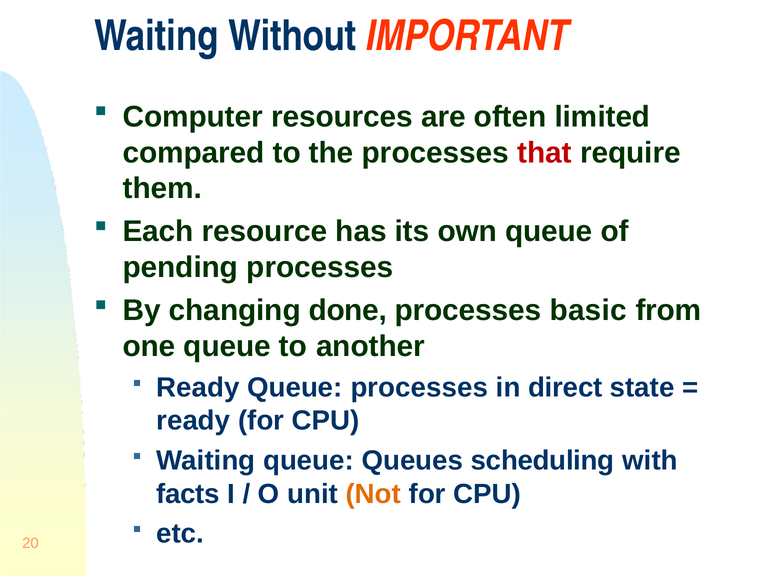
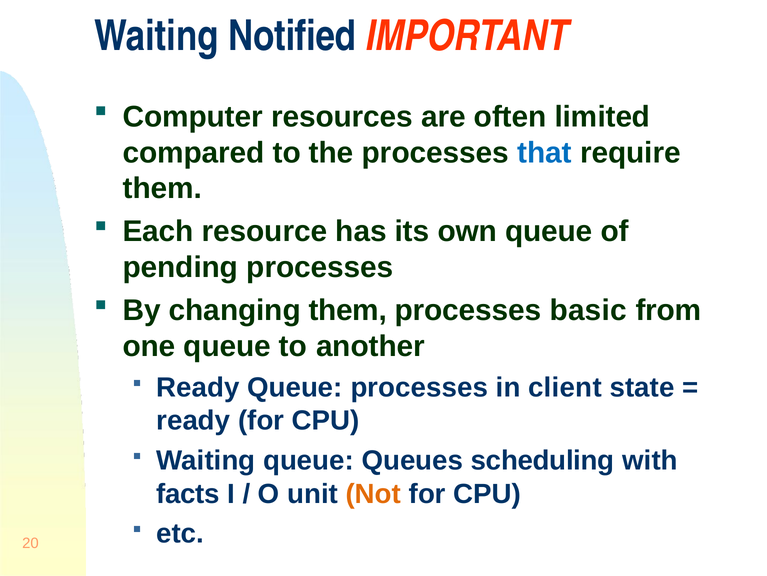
Without: Without -> Notified
that colour: red -> blue
changing done: done -> them
direct: direct -> client
